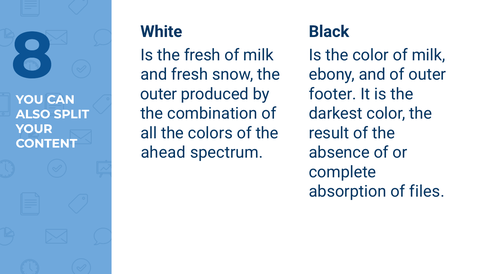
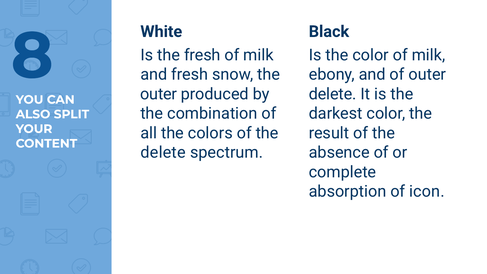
footer at (333, 94): footer -> delete
ahead at (163, 153): ahead -> delete
files: files -> icon
